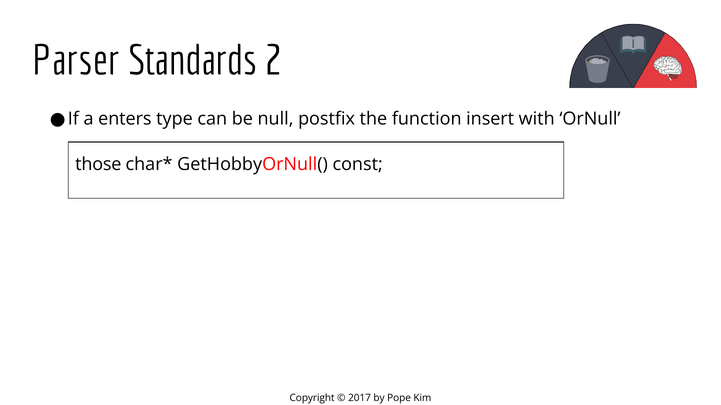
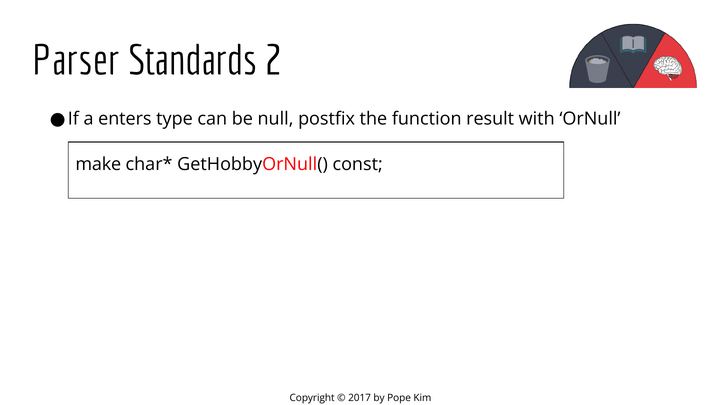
insert: insert -> result
those: those -> make
